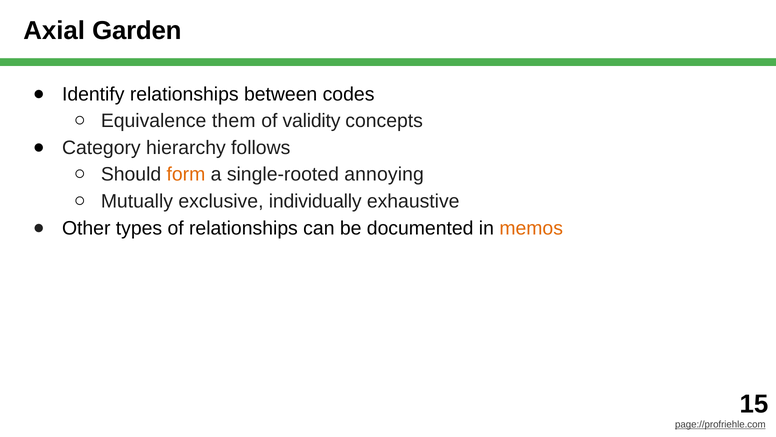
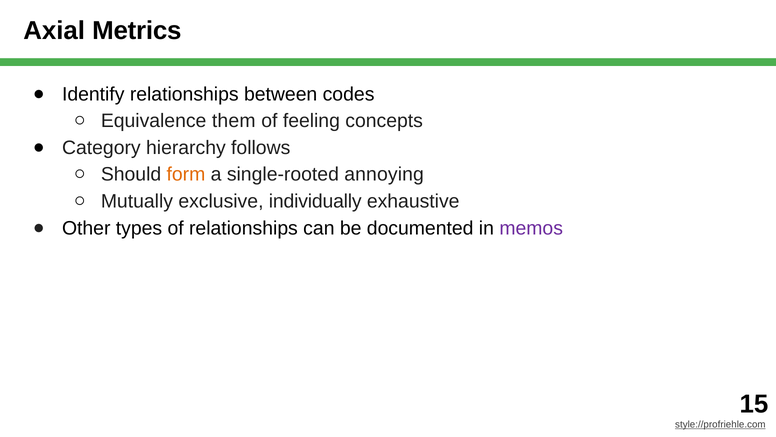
Garden: Garden -> Metrics
validity: validity -> feeling
memos colour: orange -> purple
page://profriehle.com: page://profriehle.com -> style://profriehle.com
